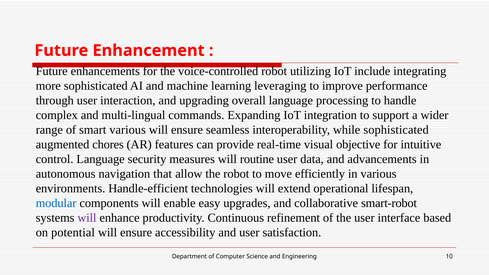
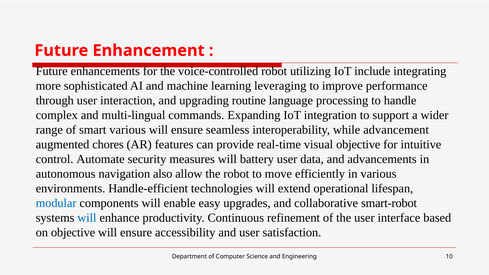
overall: overall -> routine
while sophisticated: sophisticated -> advancement
control Language: Language -> Automate
routine: routine -> battery
that: that -> also
will at (87, 218) colour: purple -> blue
on potential: potential -> objective
